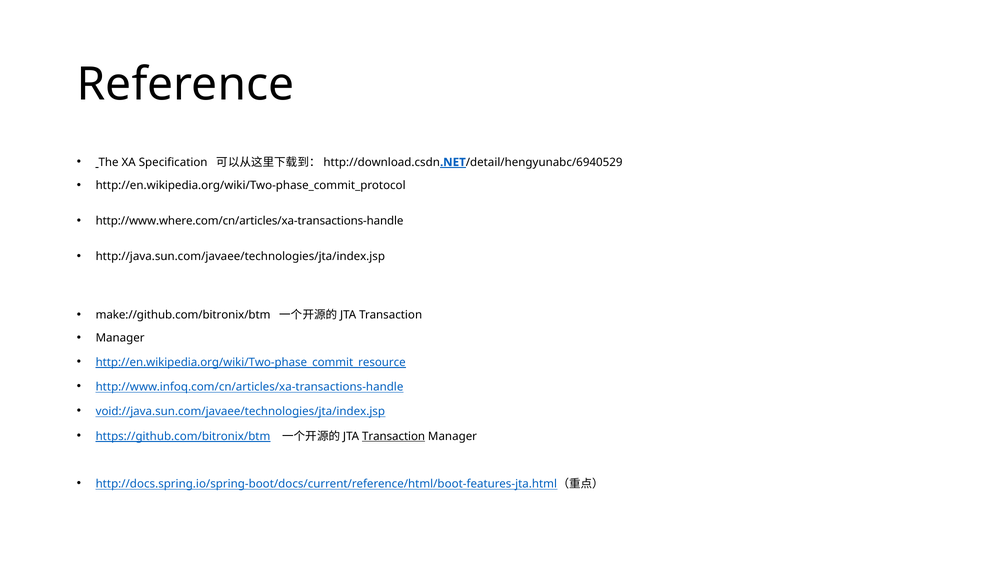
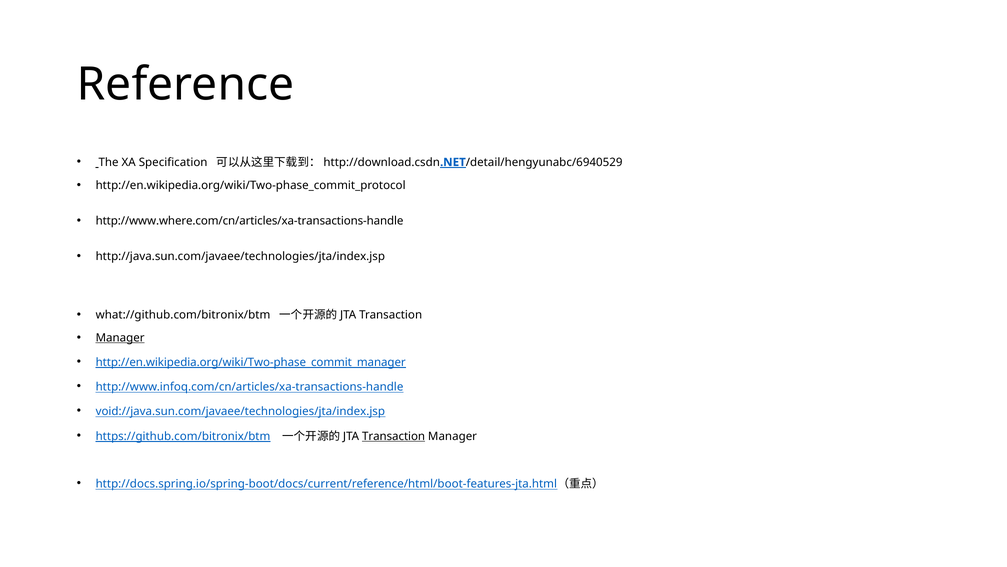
make://github.com/bitronix/btm: make://github.com/bitronix/btm -> what://github.com/bitronix/btm
Manager at (120, 338) underline: none -> present
http://en.wikipedia.org/wiki/Two-phase_commit_resource: http://en.wikipedia.org/wiki/Two-phase_commit_resource -> http://en.wikipedia.org/wiki/Two-phase_commit_manager
